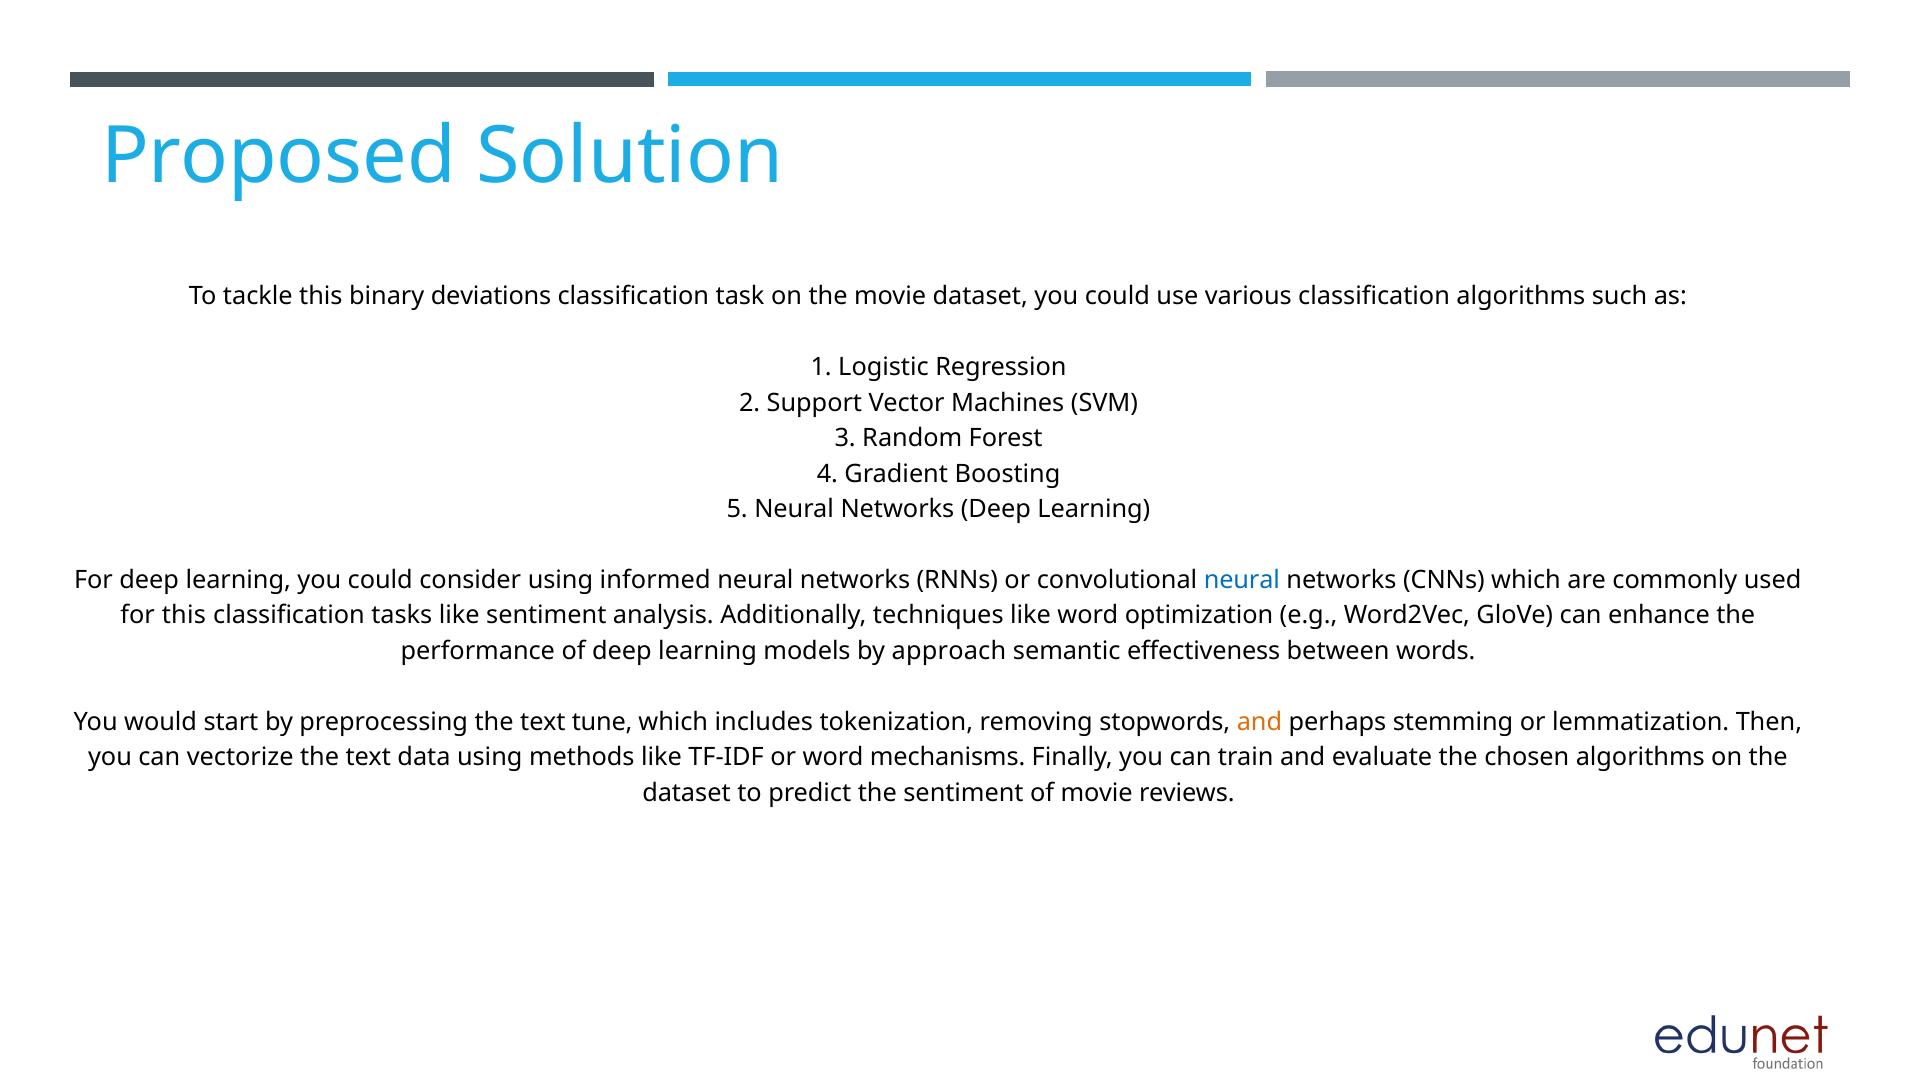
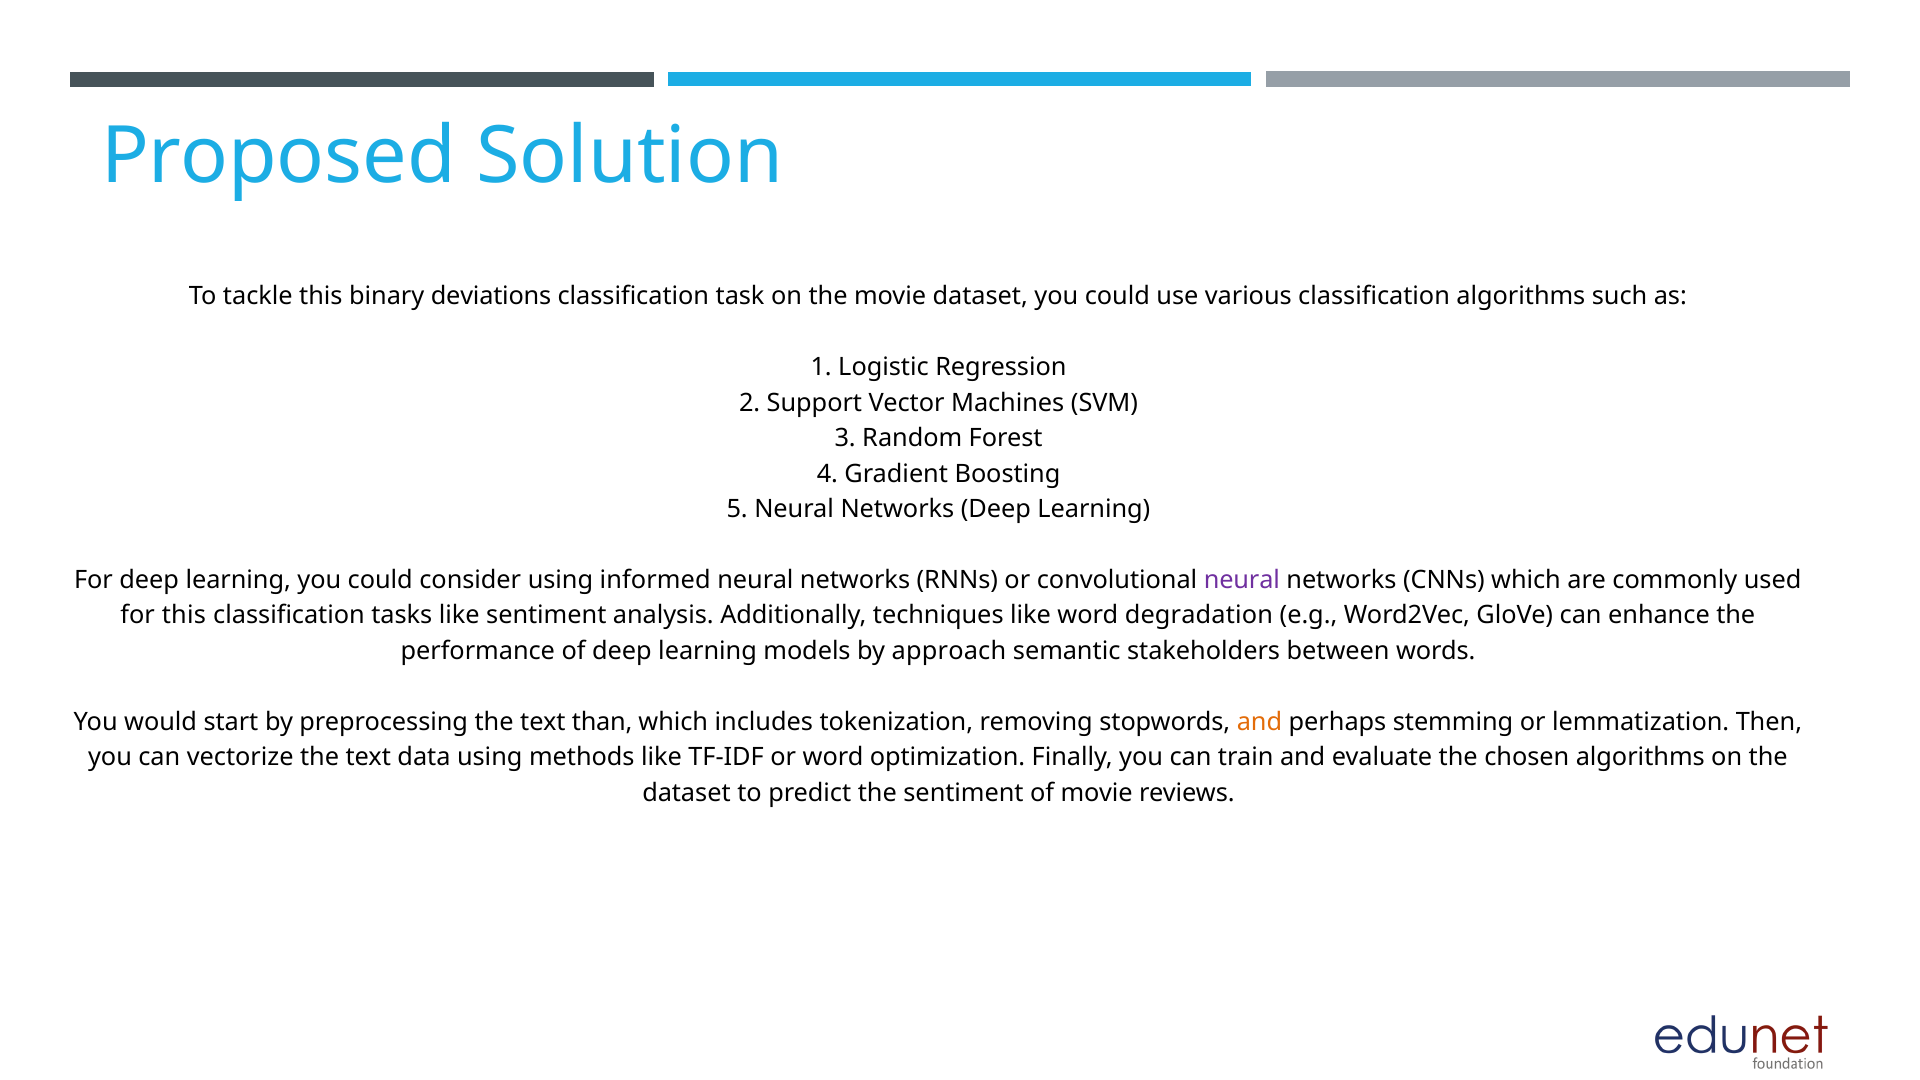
neural at (1242, 580) colour: blue -> purple
optimization: optimization -> degradation
effectiveness: effectiveness -> stakeholders
tune: tune -> than
mechanisms: mechanisms -> optimization
